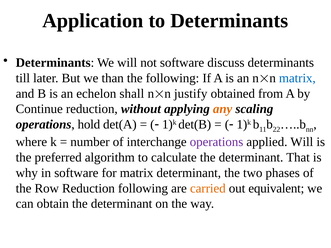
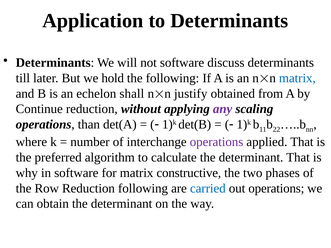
than: than -> hold
any colour: orange -> purple
hold: hold -> than
applied Will: Will -> That
matrix determinant: determinant -> constructive
carried colour: orange -> blue
out equivalent: equivalent -> operations
